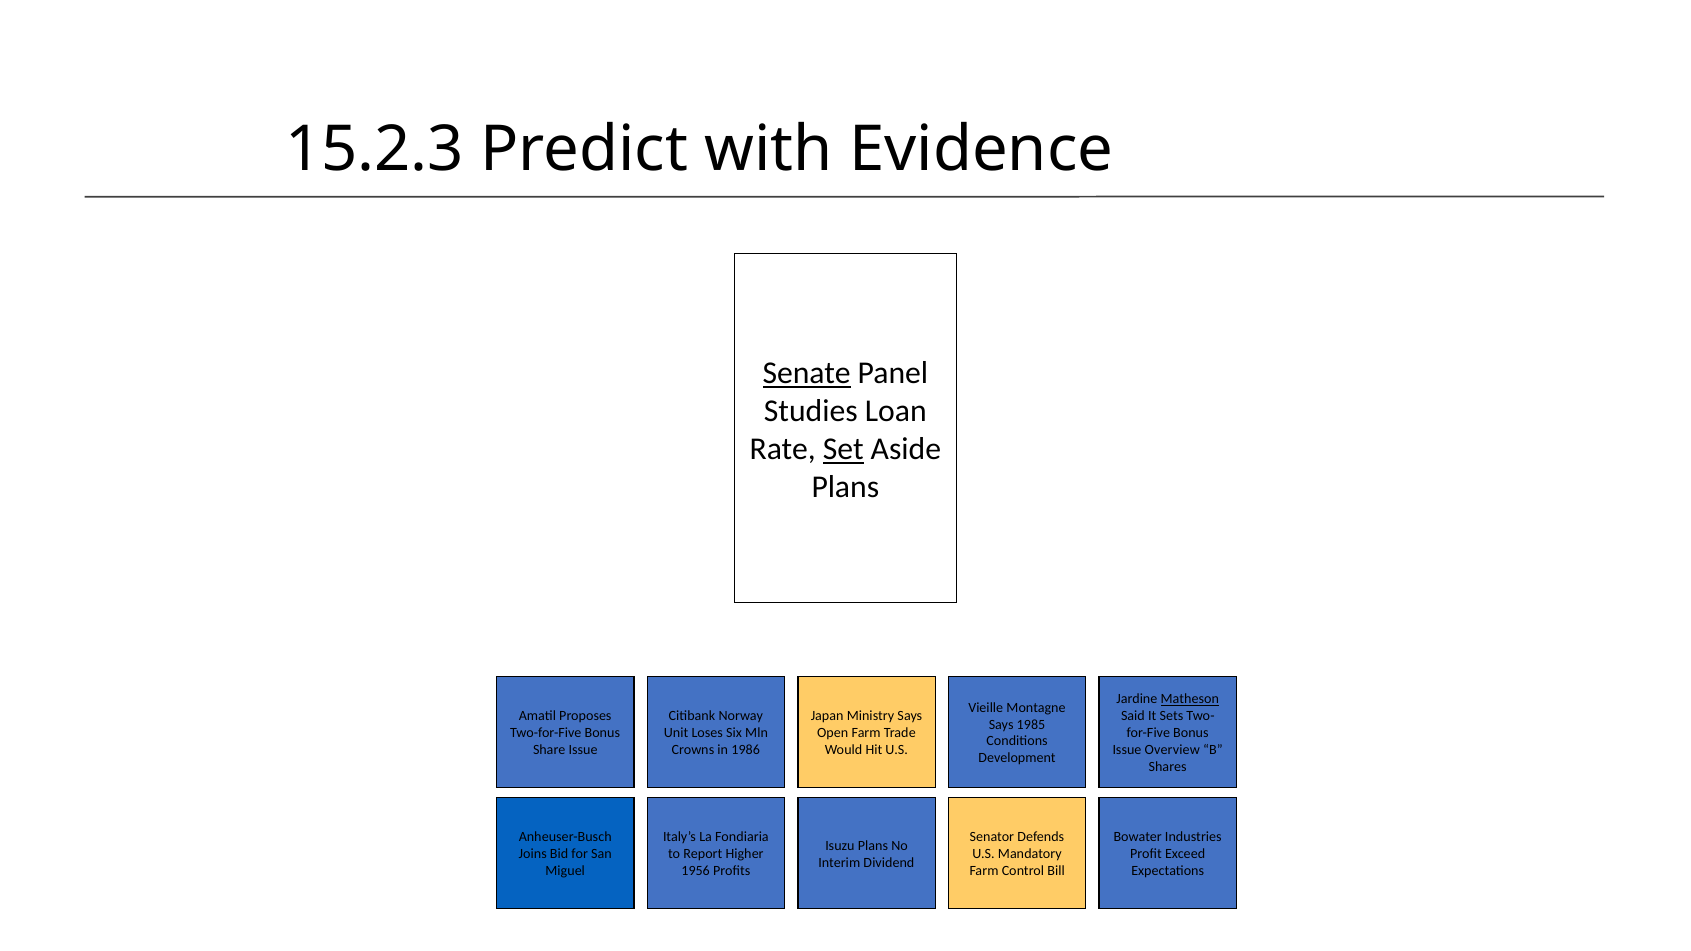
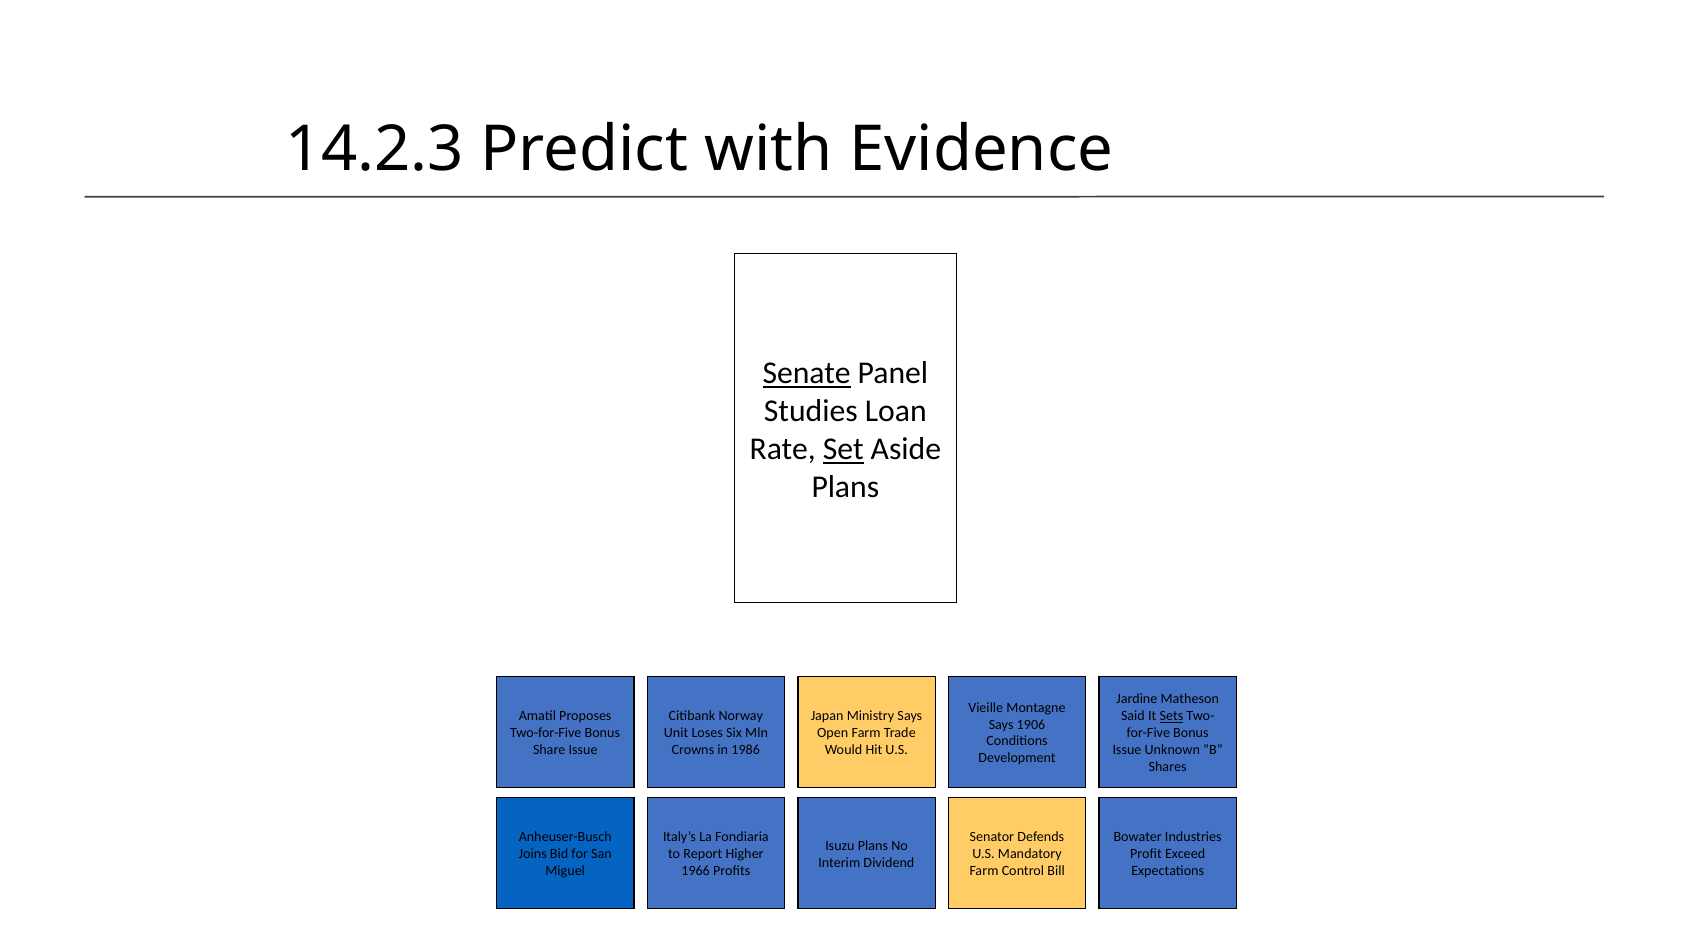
15.2.3: 15.2.3 -> 14.2.3
Matheson underline: present -> none
Sets underline: none -> present
1985: 1985 -> 1906
Overview: Overview -> Unknown
1956: 1956 -> 1966
